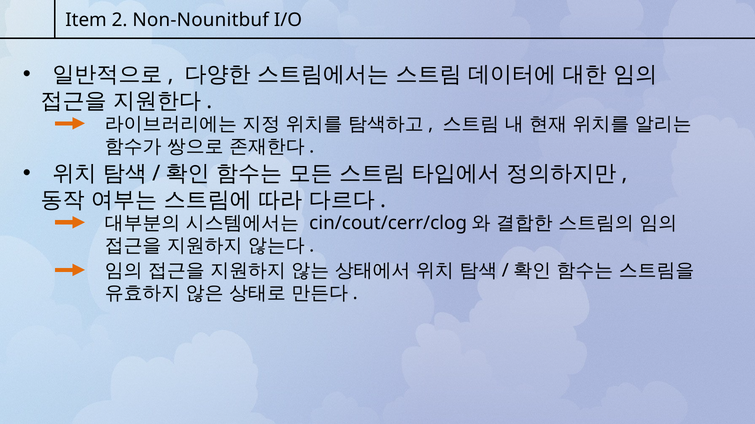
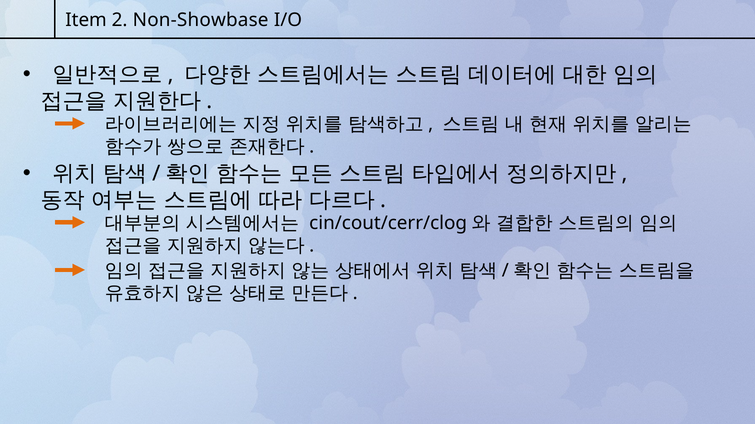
Non-Nounitbuf: Non-Nounitbuf -> Non-Showbase
